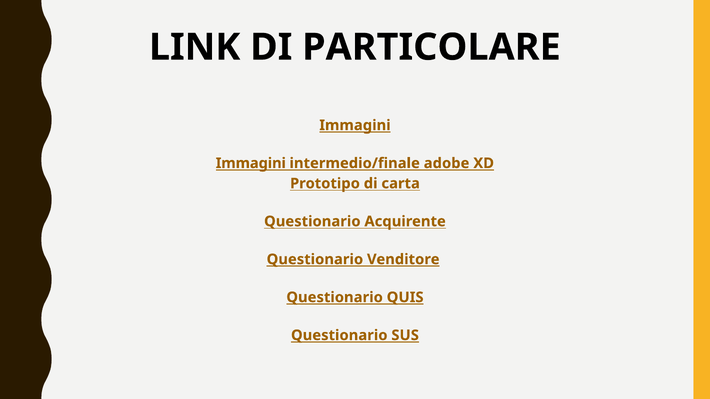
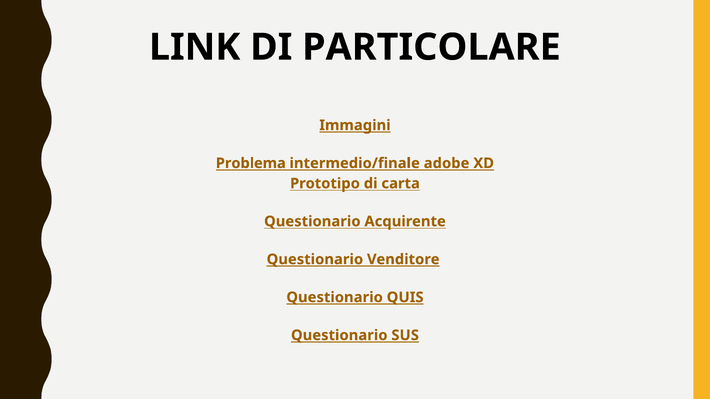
Immagini at (251, 163): Immagini -> Problema
